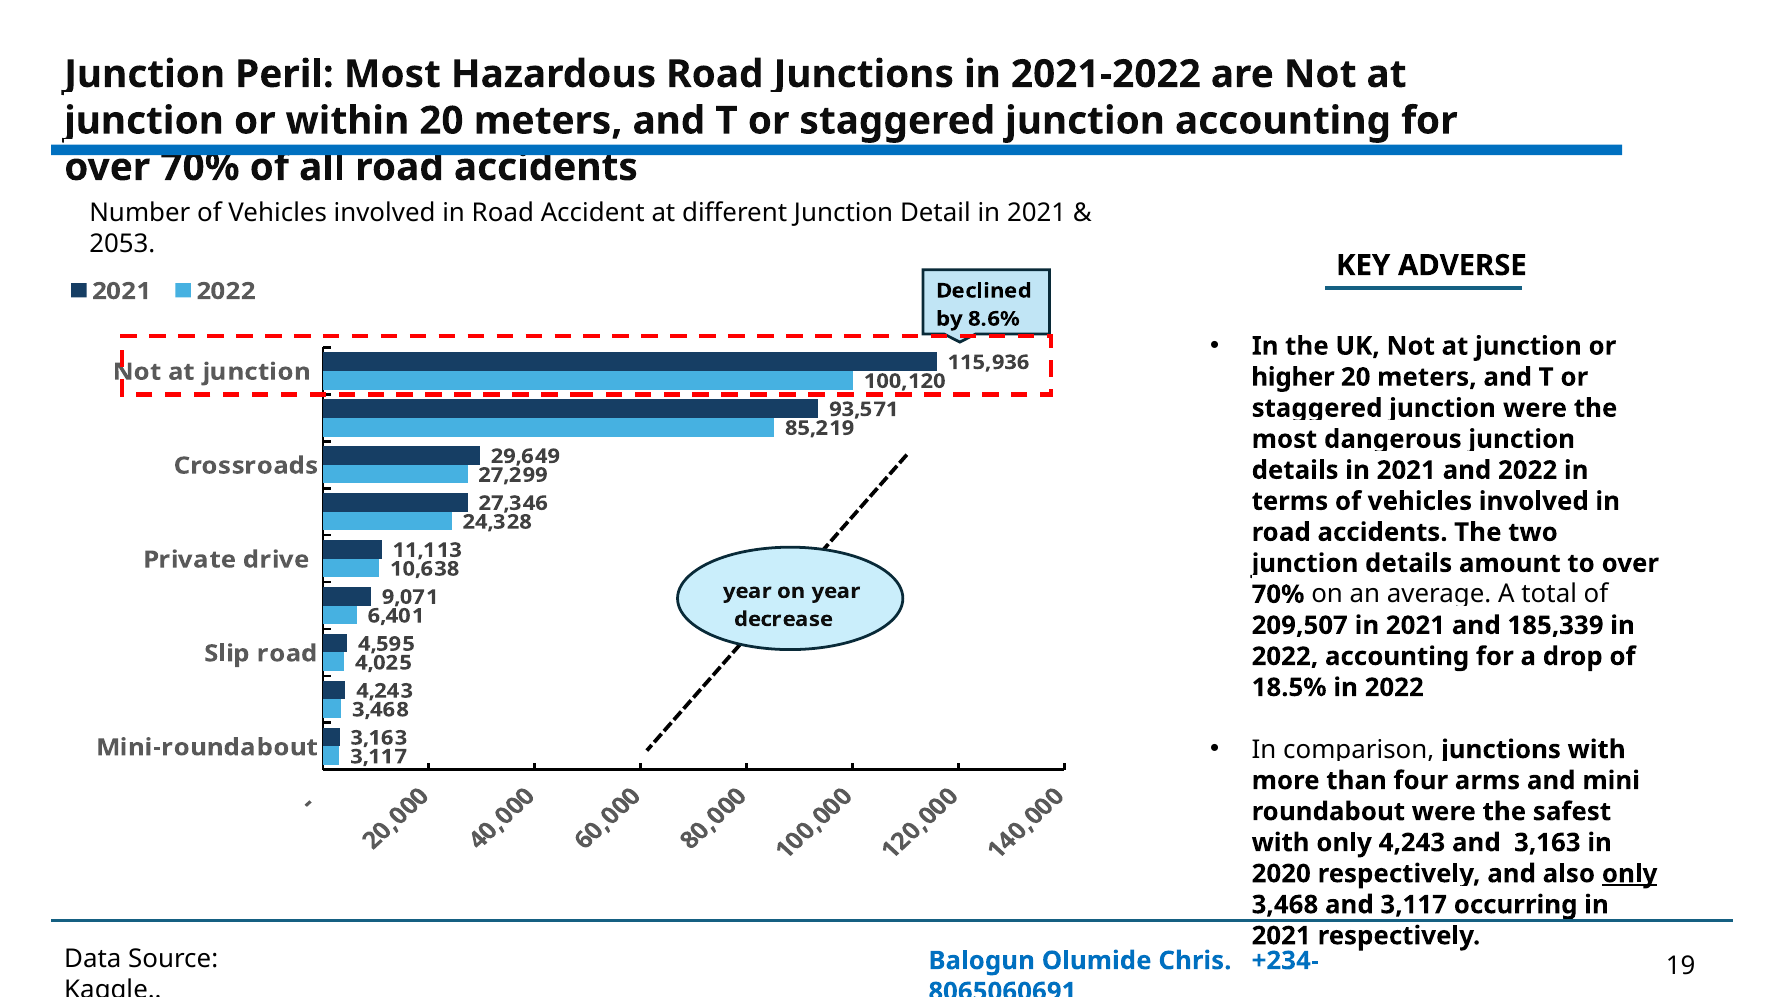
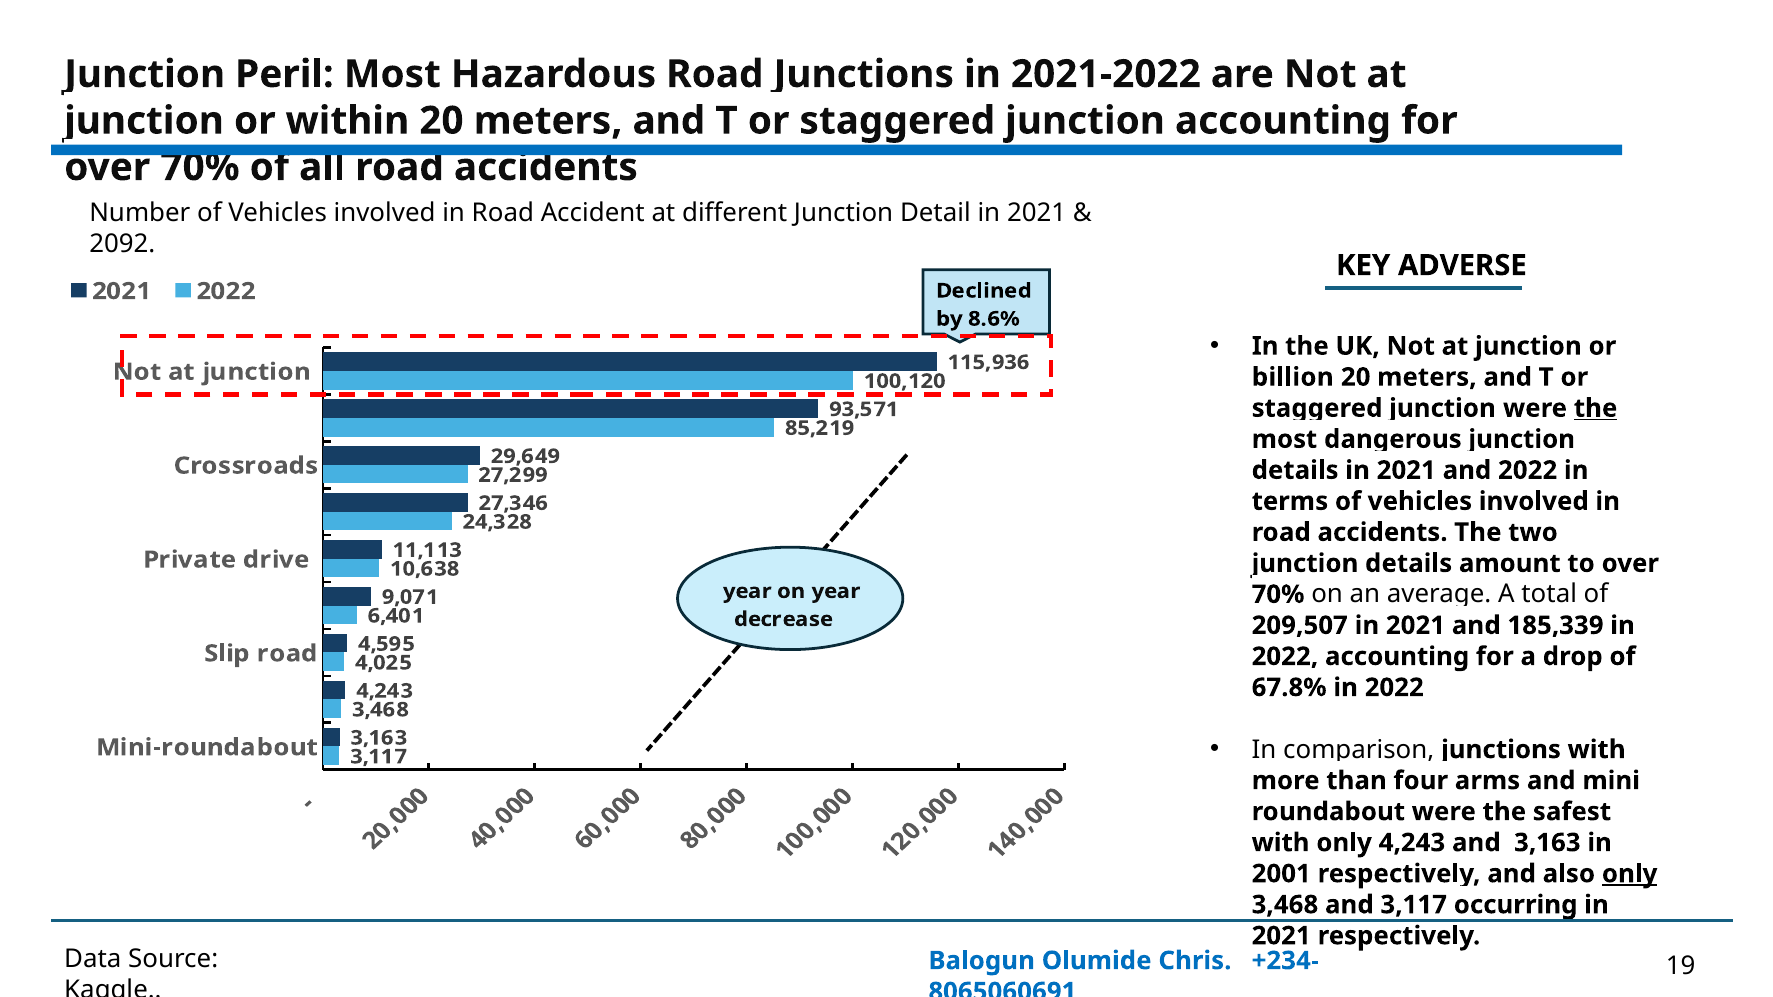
2053: 2053 -> 2092
higher: higher -> billion
the at (1596, 408) underline: none -> present
18.5%: 18.5% -> 67.8%
2020: 2020 -> 2001
